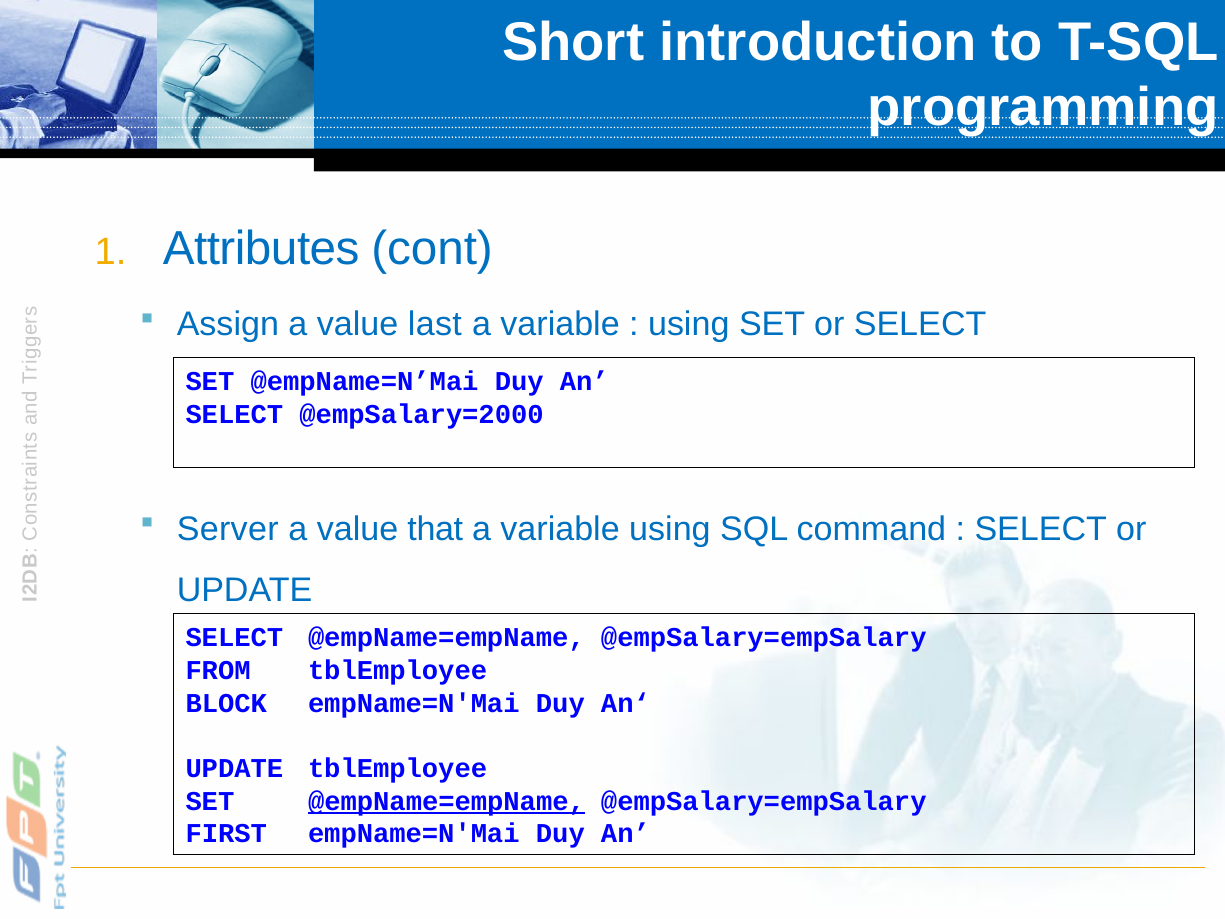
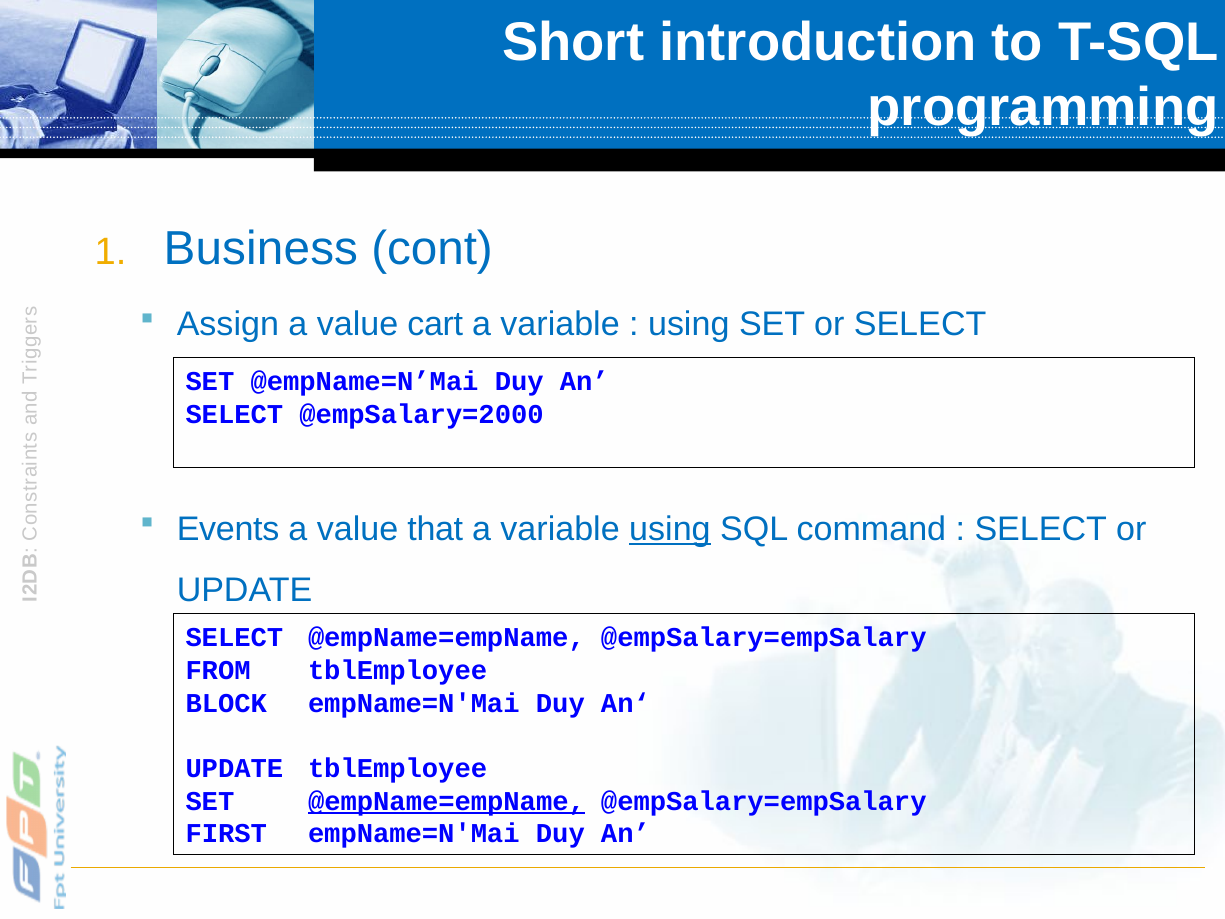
Attributes: Attributes -> Business
last: last -> cart
Server: Server -> Events
using at (670, 529) underline: none -> present
